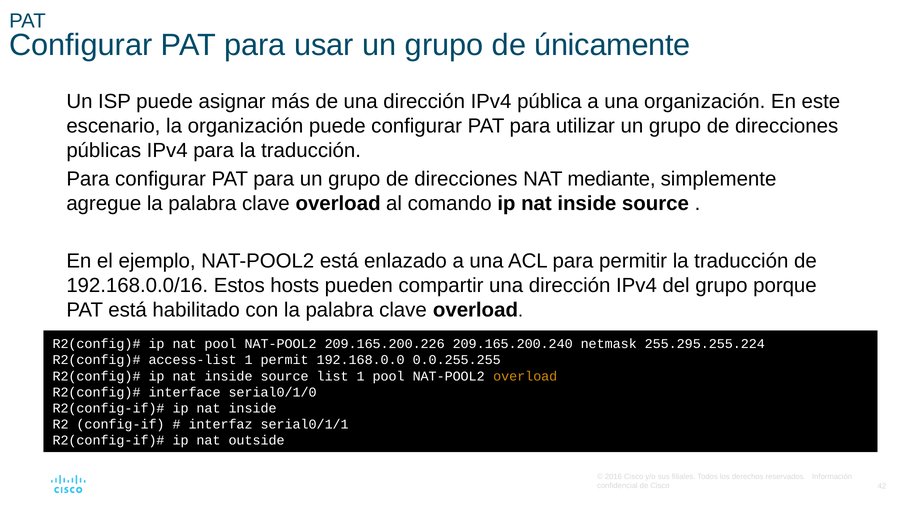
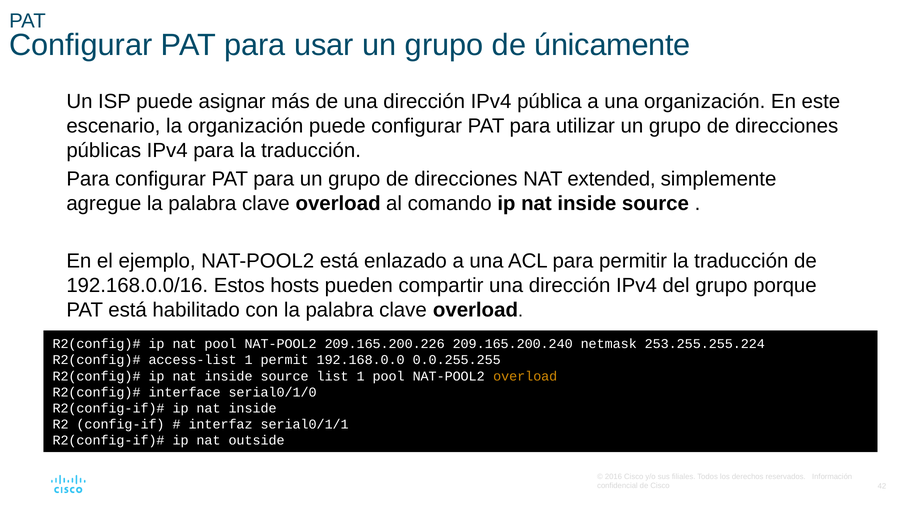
mediante: mediante -> extended
255.295.255.224: 255.295.255.224 -> 253.255.255.224
